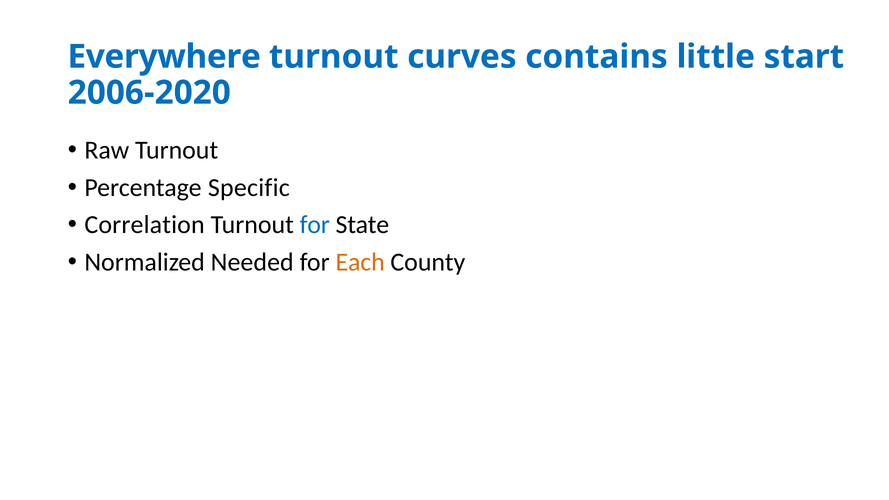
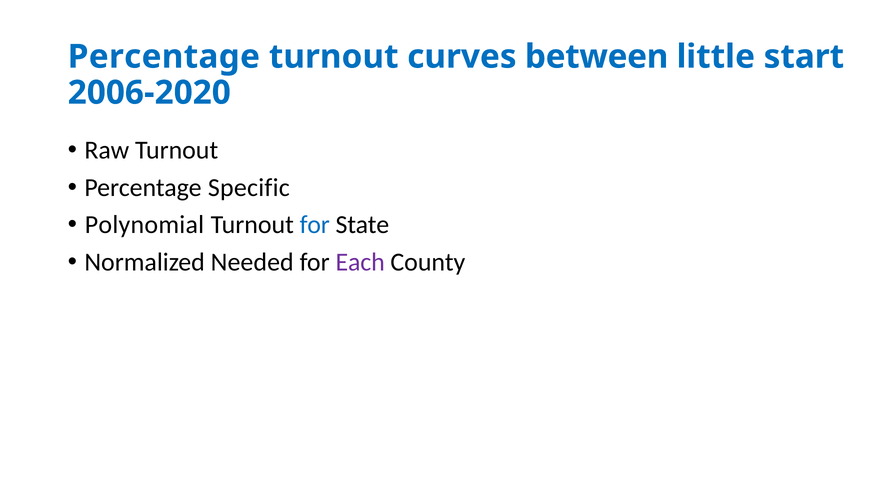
Everywhere at (164, 57): Everywhere -> Percentage
contains: contains -> between
Correlation: Correlation -> Polynomial
Each colour: orange -> purple
